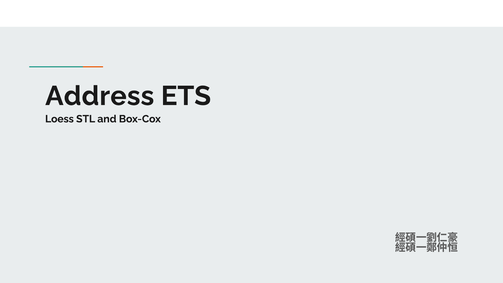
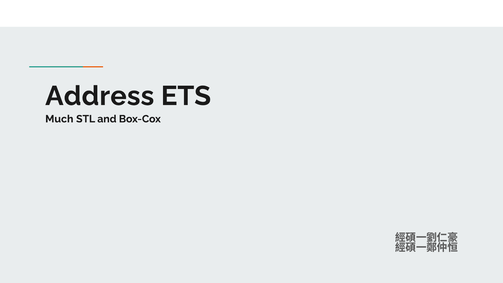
Loess: Loess -> Much
